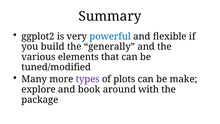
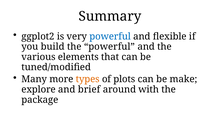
the generally: generally -> powerful
types colour: purple -> orange
book: book -> brief
